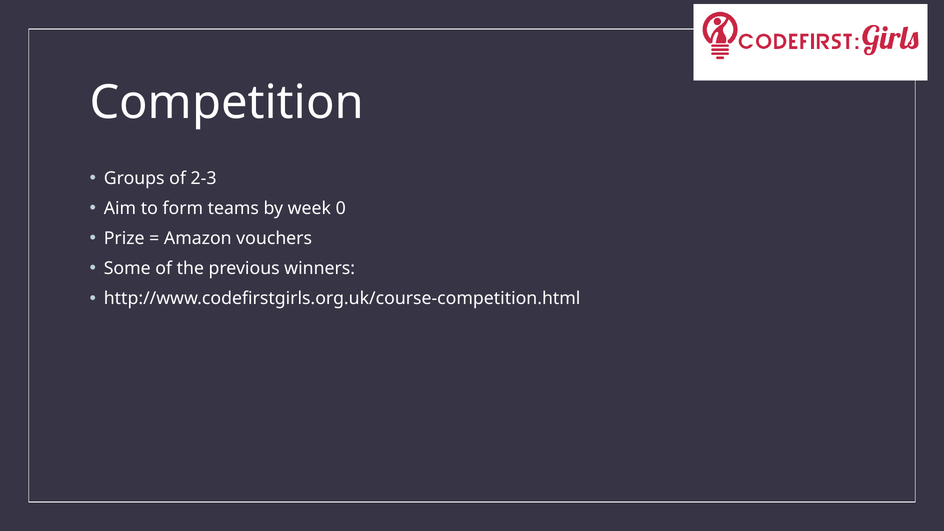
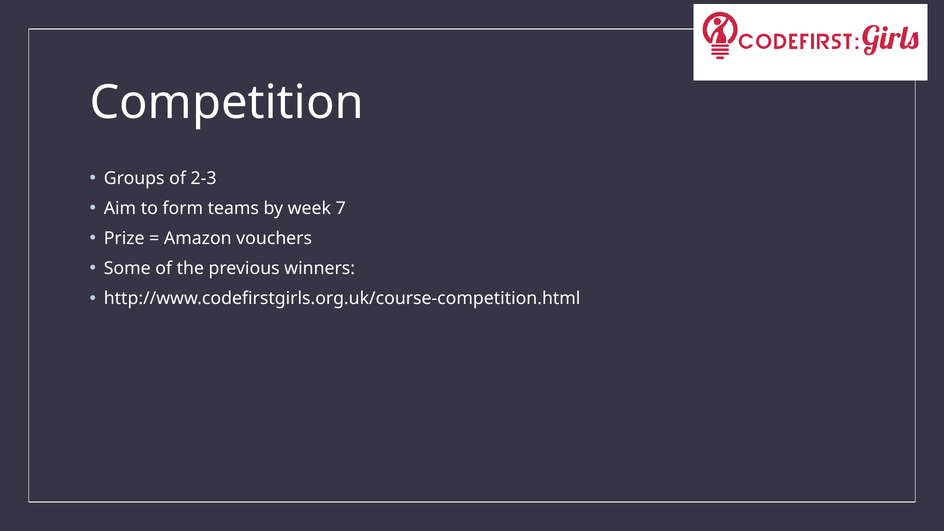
0: 0 -> 7
